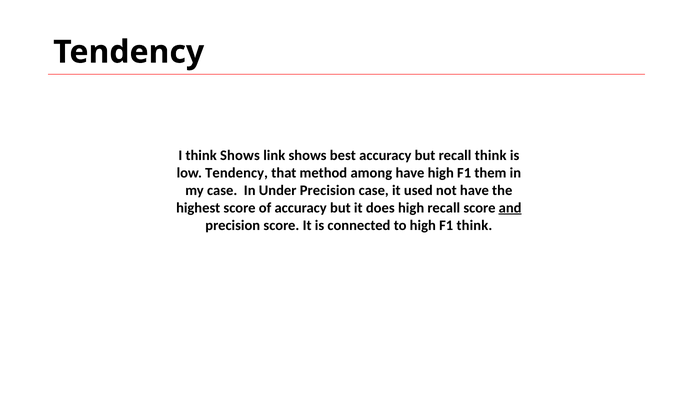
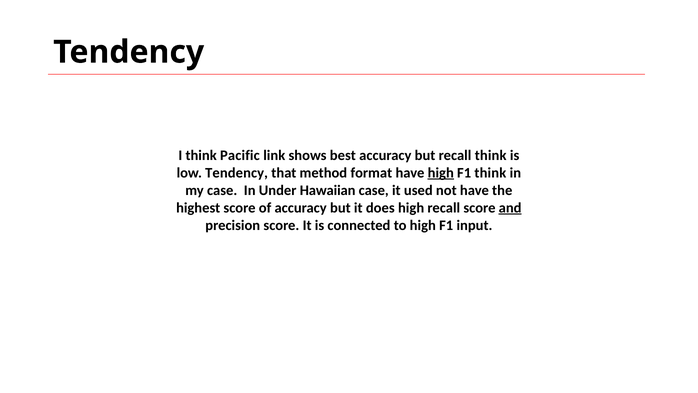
think Shows: Shows -> Pacific
among: among -> format
high at (441, 173) underline: none -> present
F1 them: them -> think
Under Precision: Precision -> Hawaiian
F1 think: think -> input
